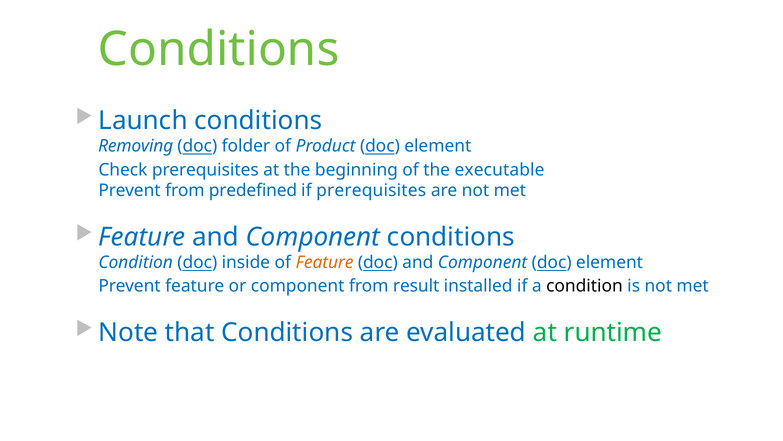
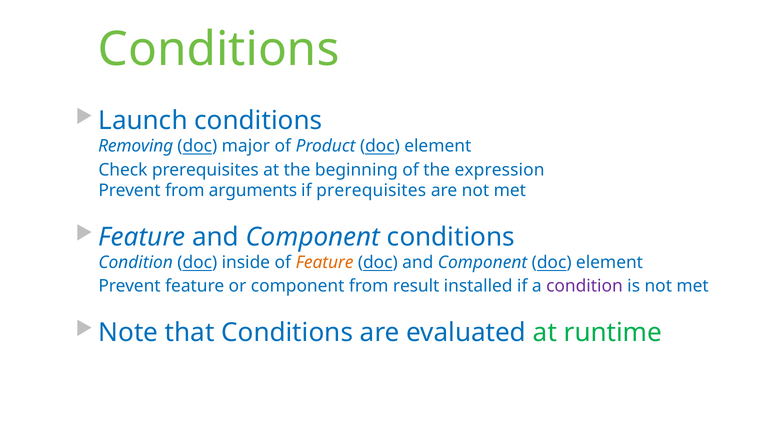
folder: folder -> major
executable: executable -> expression
predefined: predefined -> arguments
condition at (584, 286) colour: black -> purple
